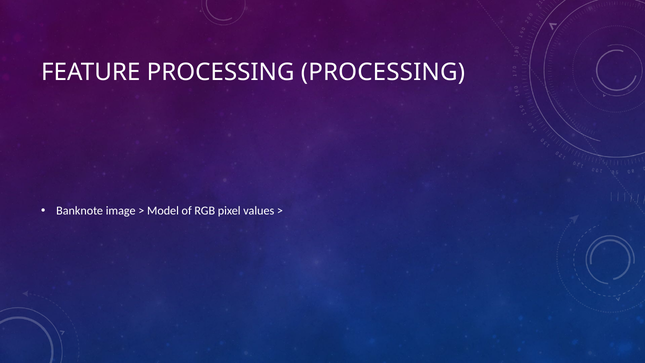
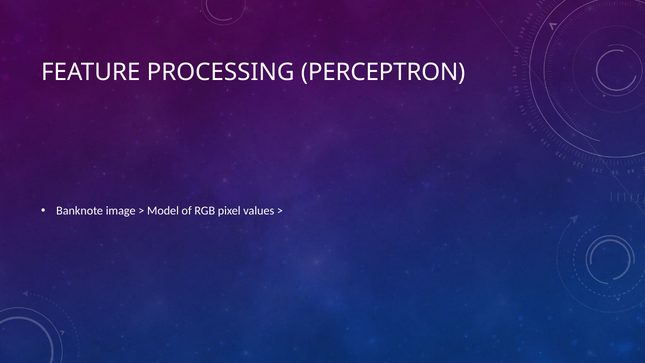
PROCESSING PROCESSING: PROCESSING -> PERCEPTRON
